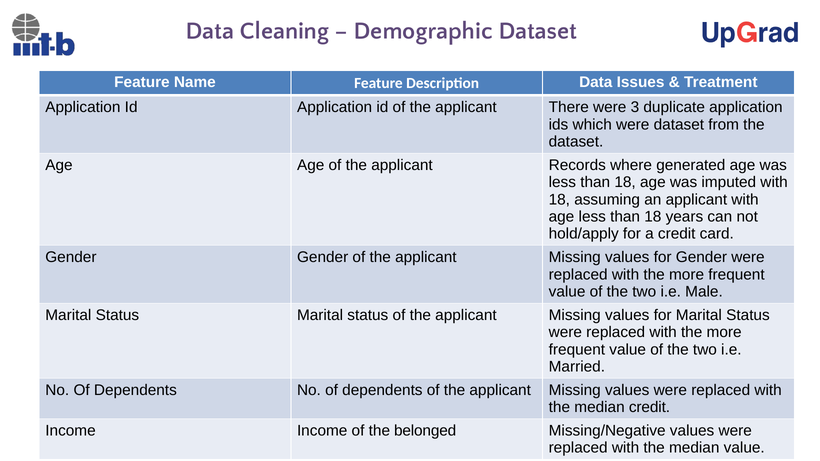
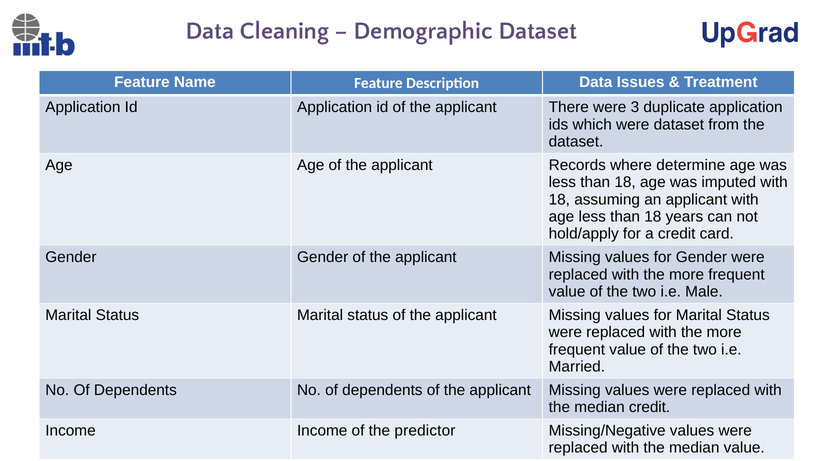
generated: generated -> determine
belonged: belonged -> predictor
